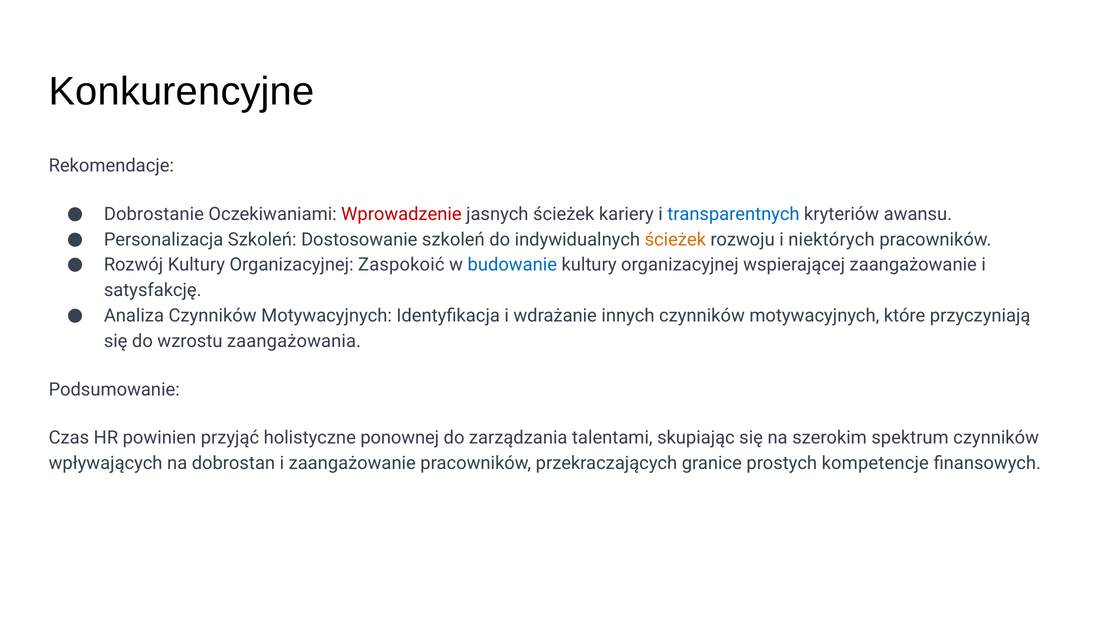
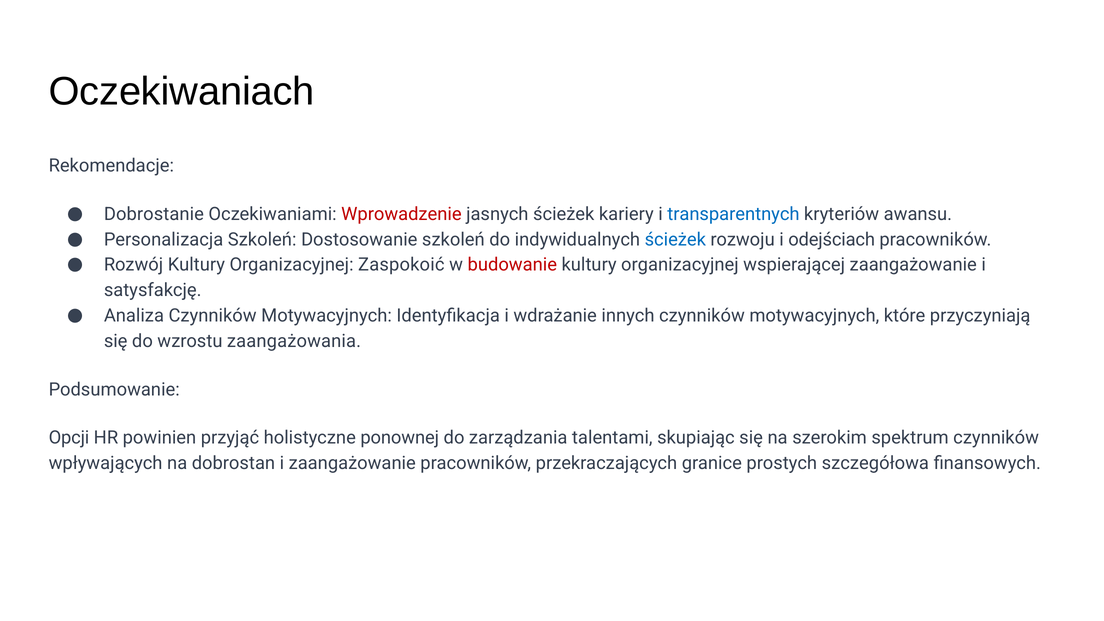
Konkurencyjne: Konkurencyjne -> Oczekiwaniach
ścieżek at (675, 240) colour: orange -> blue
niektórych: niektórych -> odejściach
budowanie colour: blue -> red
Czas: Czas -> Opcji
kompetencje: kompetencje -> szczegółowa
